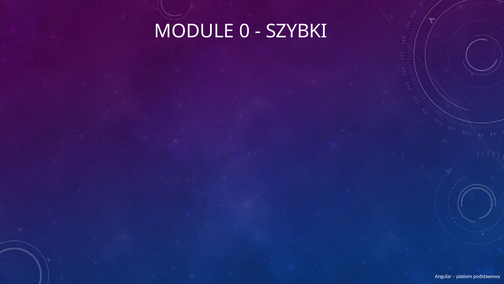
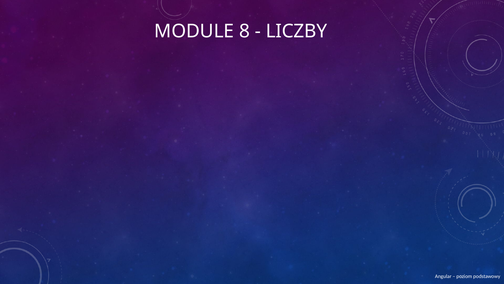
0: 0 -> 8
SZYBKI: SZYBKI -> LICZBY
